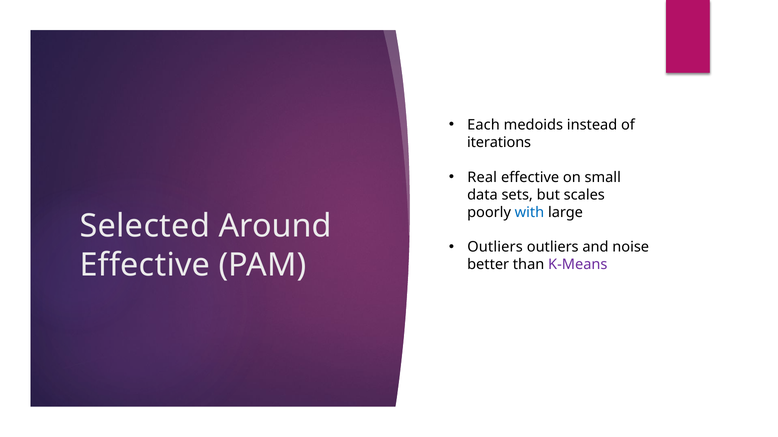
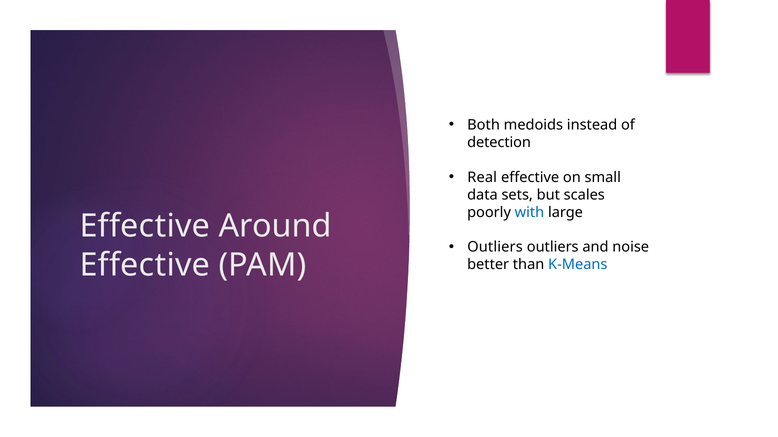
Each: Each -> Both
iterations: iterations -> detection
Selected at (145, 227): Selected -> Effective
K-Means colour: purple -> blue
